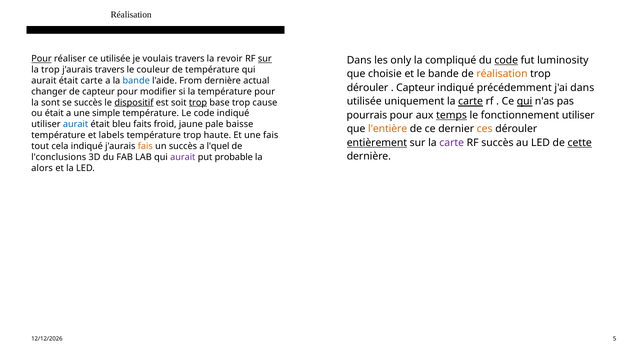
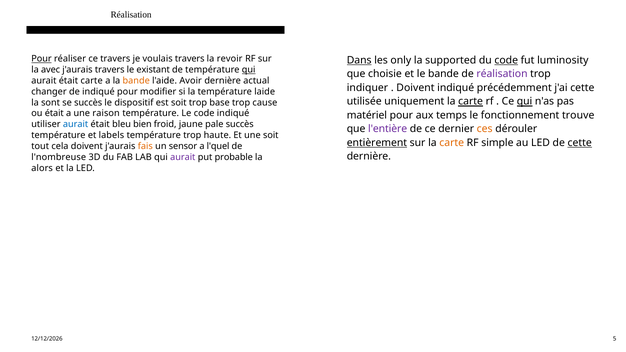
ce utilisée: utilisée -> travers
sur at (265, 59) underline: present -> none
Dans at (359, 60) underline: none -> present
compliqué: compliqué -> supported
la trop: trop -> avec
couleur: couleur -> existant
qui at (249, 70) underline: none -> present
réalisation at (502, 74) colour: orange -> purple
bande at (136, 81) colour: blue -> orange
From: From -> Avoir
dérouler at (368, 88): dérouler -> indiquer
Capteur at (416, 88): Capteur -> Doivent
j'ai dans: dans -> cette
de capteur: capteur -> indiqué
température pour: pour -> laide
dispositif underline: present -> none
trop at (198, 103) underline: present -> none
simple: simple -> raison
pourrais: pourrais -> matériel
temps underline: present -> none
fonctionnement utiliser: utiliser -> trouve
faits: faits -> bien
pale baisse: baisse -> succès
l'entière colour: orange -> purple
une fais: fais -> soit
carte at (452, 143) colour: purple -> orange
RF succès: succès -> simple
cela indiqué: indiqué -> doivent
un succès: succès -> sensor
l'conclusions: l'conclusions -> l'nombreuse
